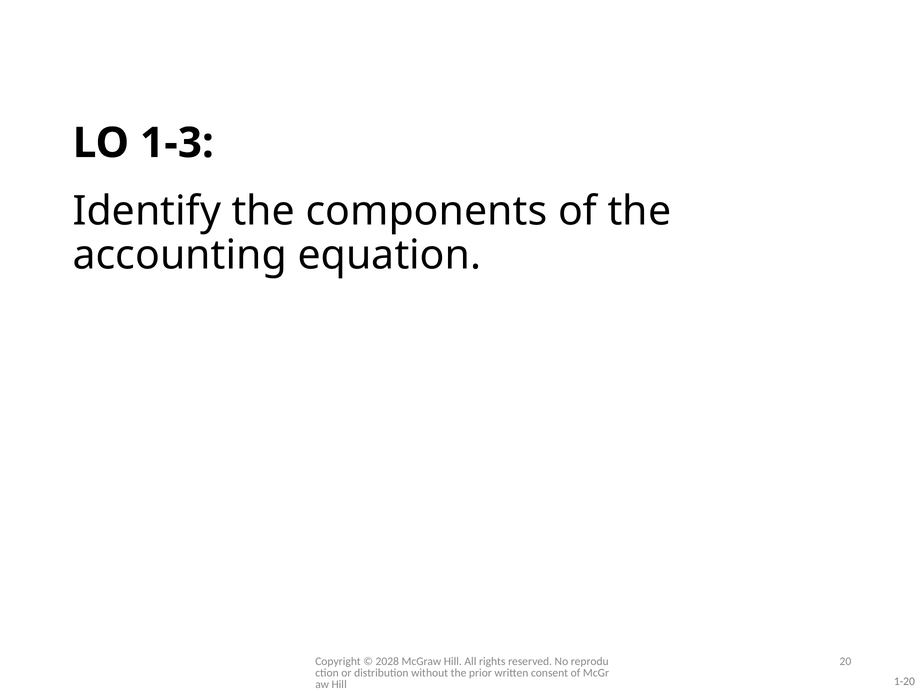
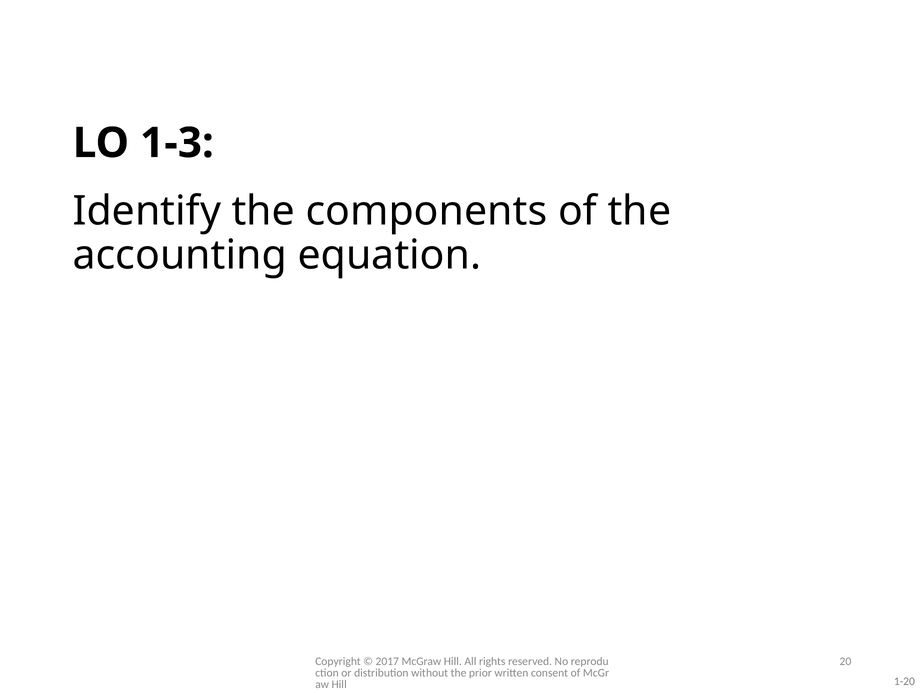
2028: 2028 -> 2017
